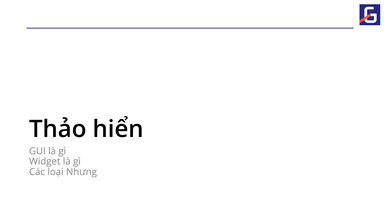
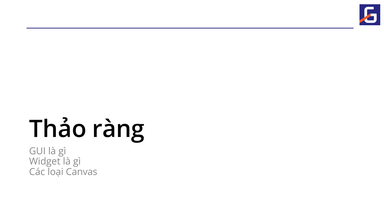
hiển: hiển -> ràng
Nhưng: Nhưng -> Canvas
